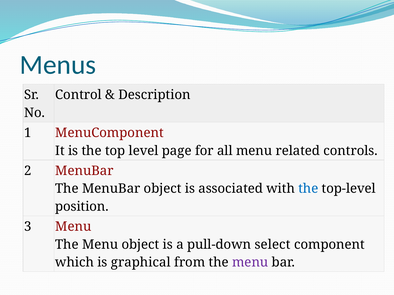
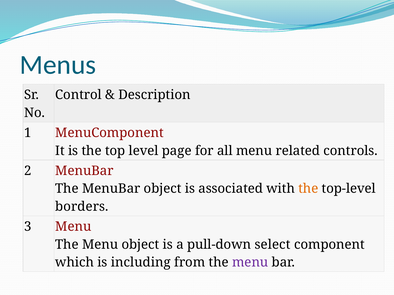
the at (308, 189) colour: blue -> orange
position: position -> borders
graphical: graphical -> including
